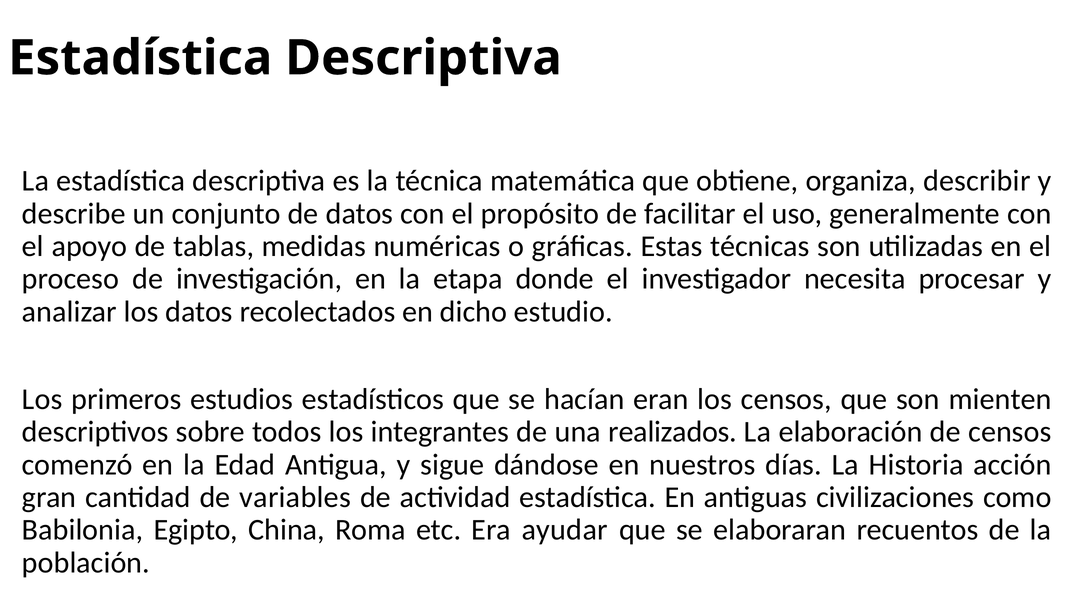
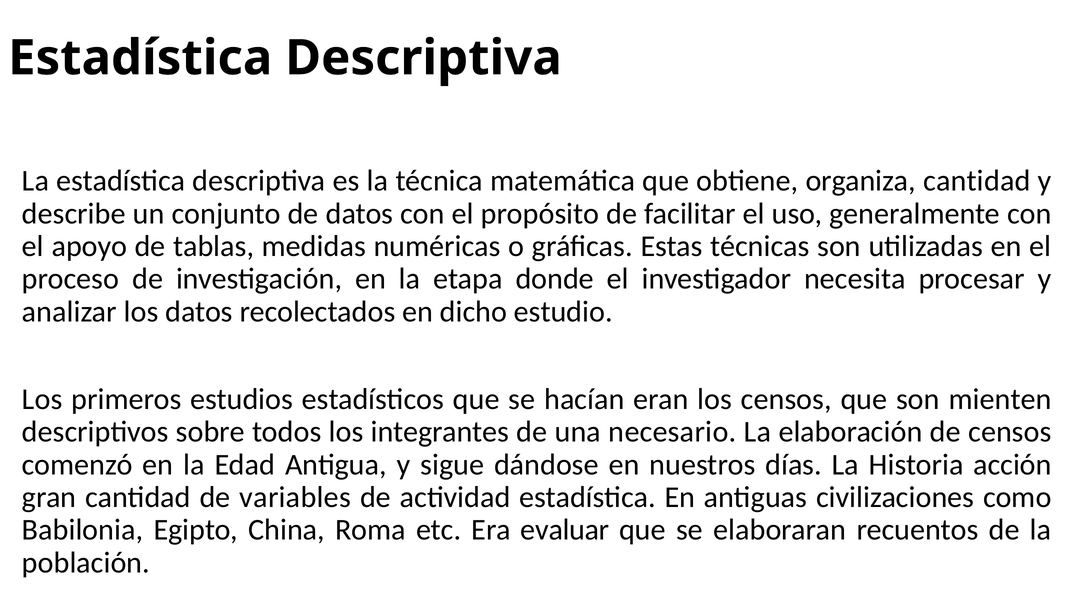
organiza describir: describir -> cantidad
realizados: realizados -> necesario
ayudar: ayudar -> evaluar
